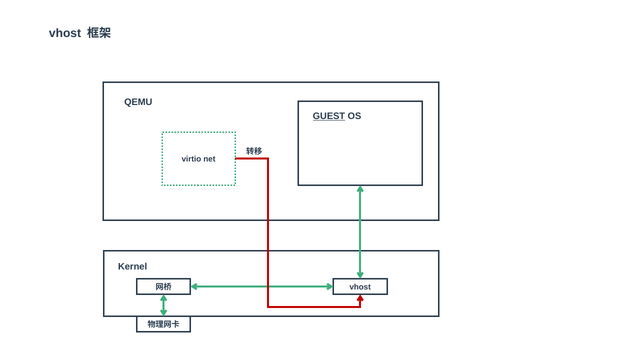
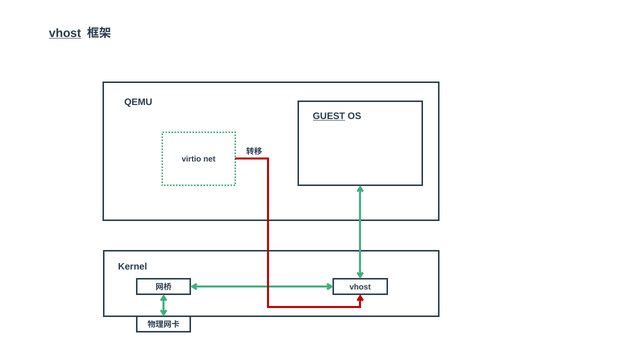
vhost at (65, 33) underline: none -> present
